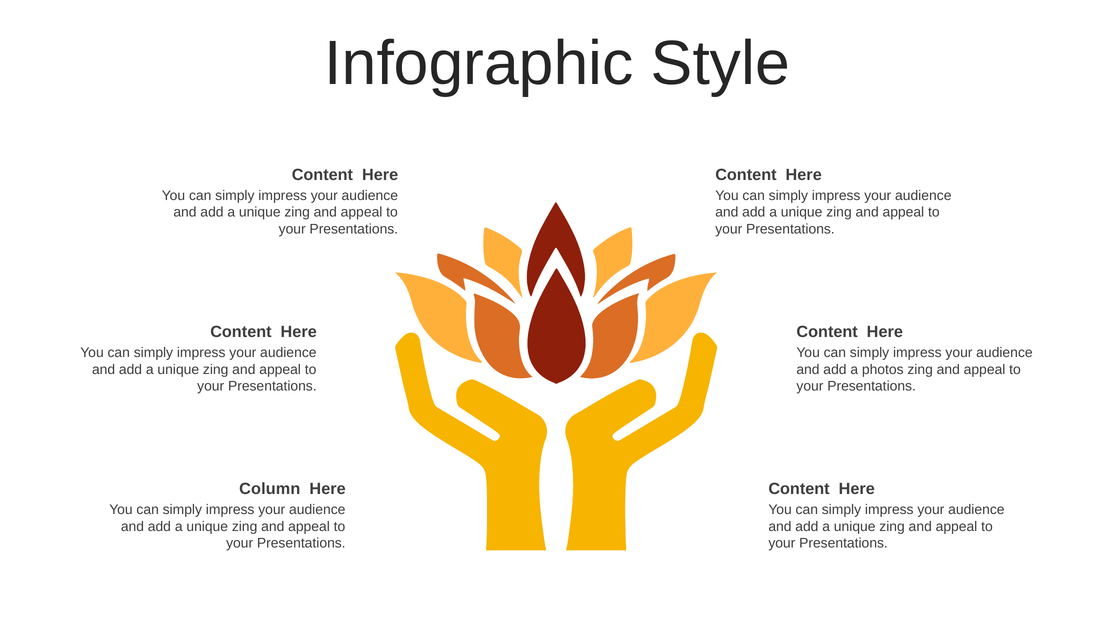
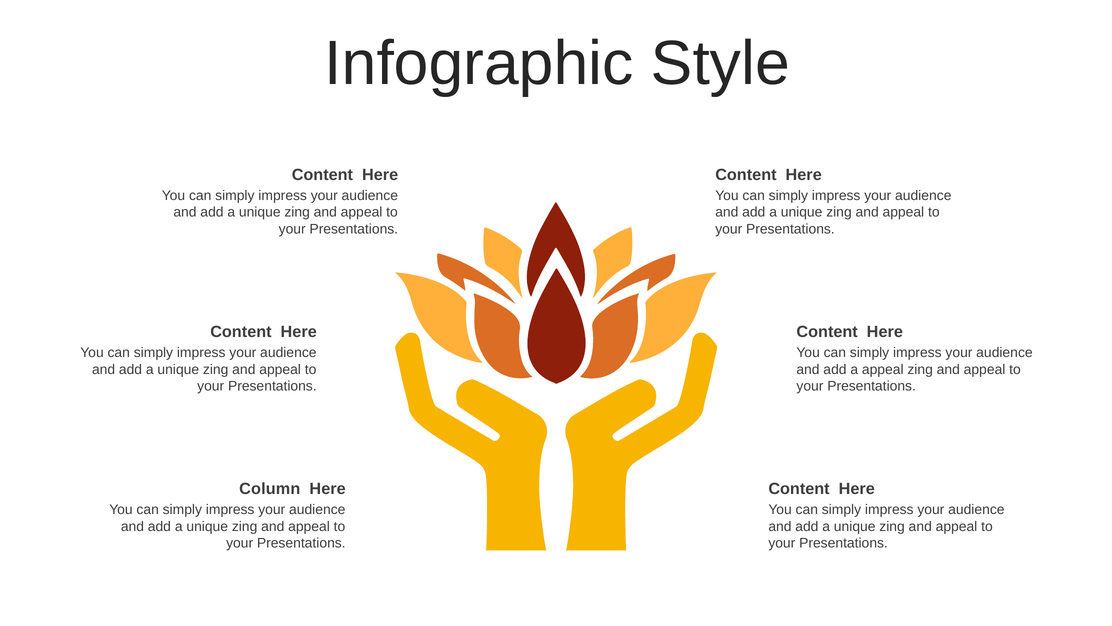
a photos: photos -> appeal
